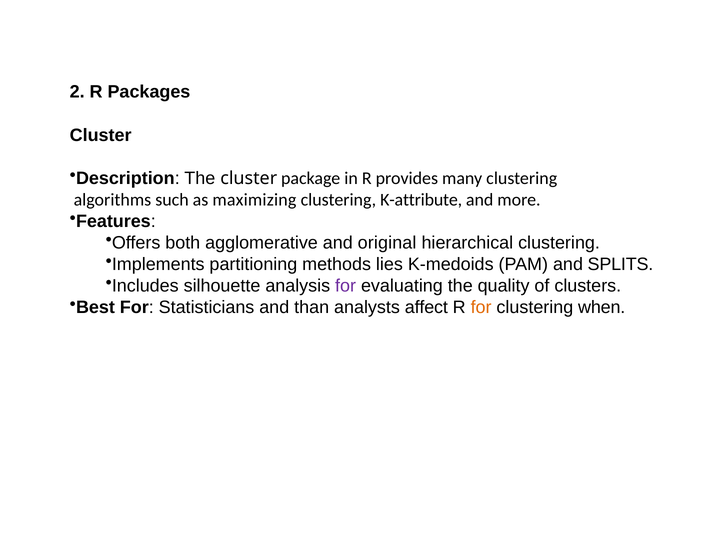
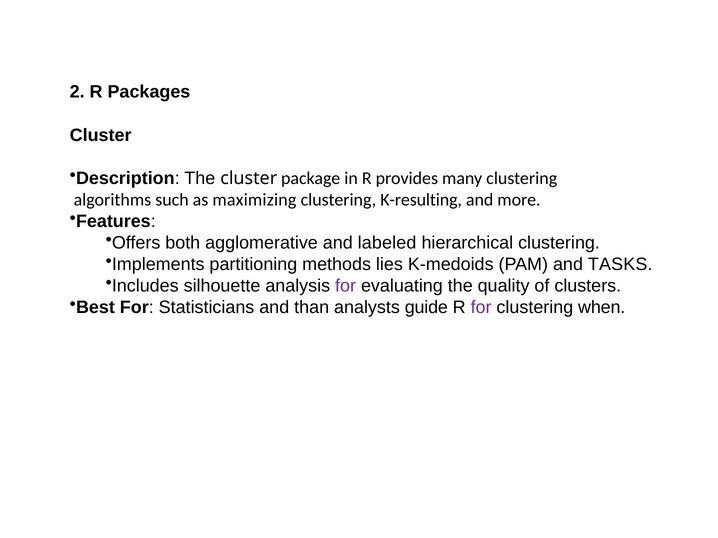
K-attribute: K-attribute -> K-resulting
original: original -> labeled
SPLITS: SPLITS -> TASKS
affect: affect -> guide
for at (481, 308) colour: orange -> purple
